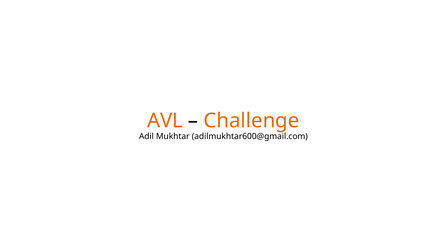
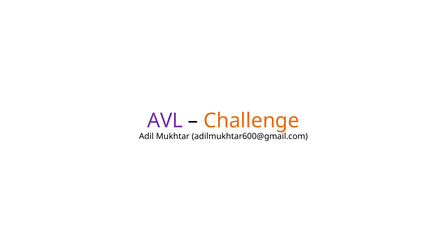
AVL colour: orange -> purple
